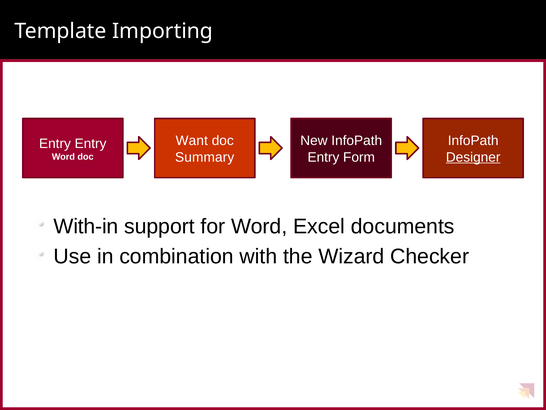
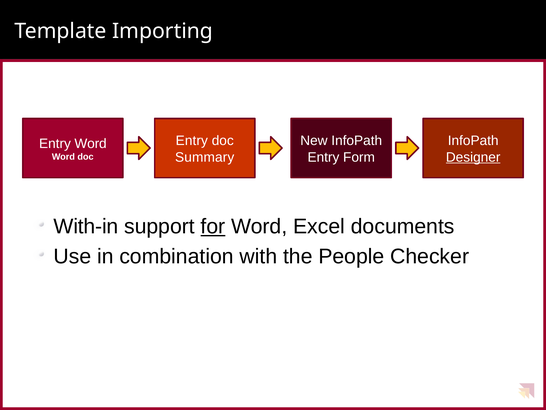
Want at (192, 141): Want -> Entry
Entry Entry: Entry -> Word
for underline: none -> present
Wizard: Wizard -> People
